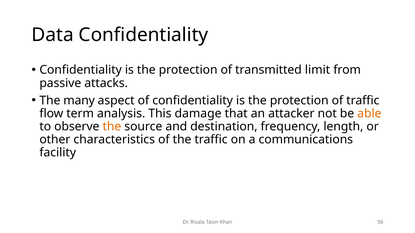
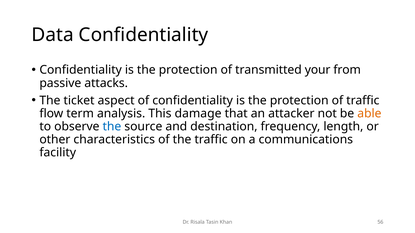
limit: limit -> your
many: many -> ticket
the at (112, 127) colour: orange -> blue
